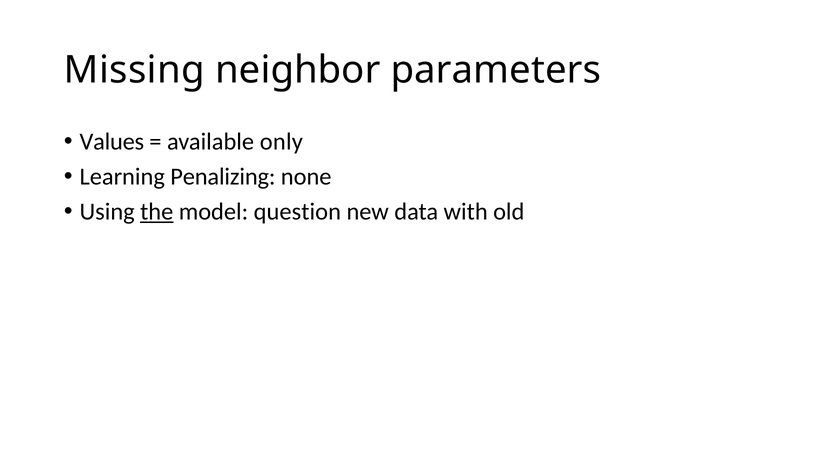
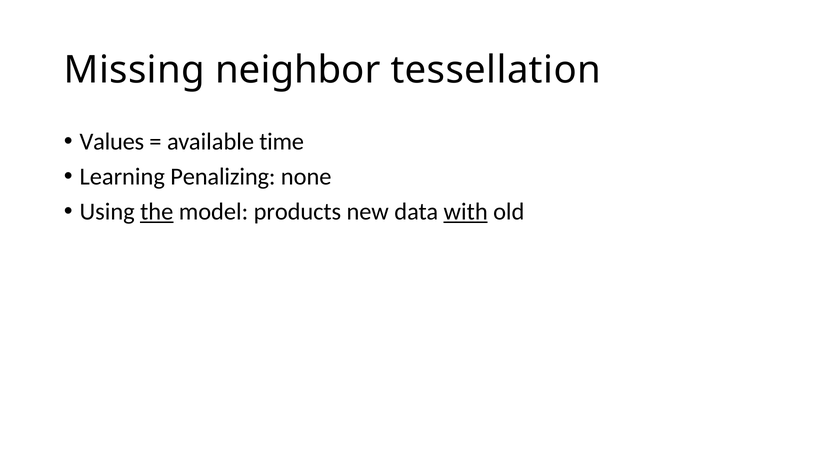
parameters: parameters -> tessellation
only: only -> time
question: question -> products
with underline: none -> present
